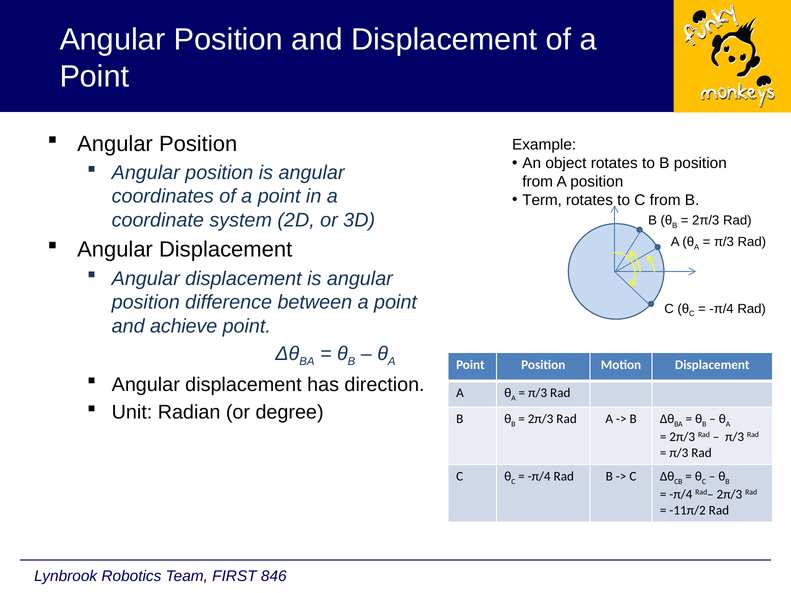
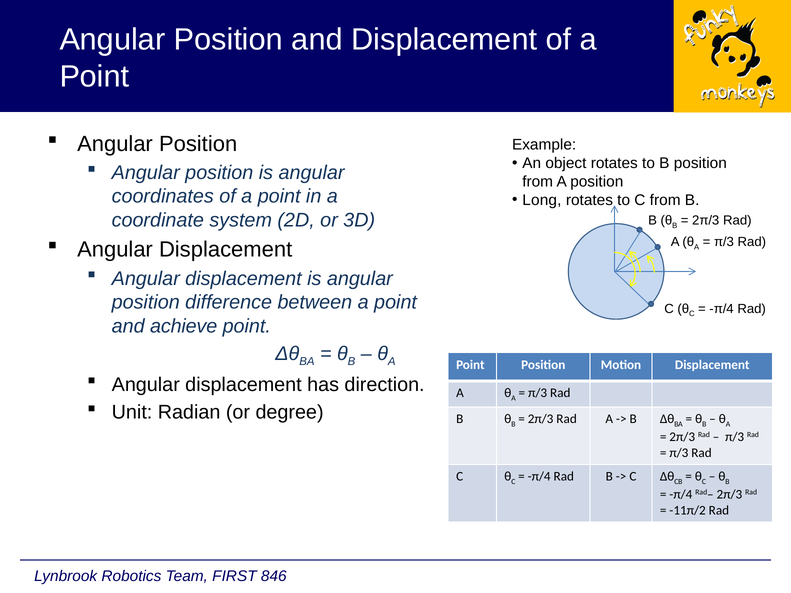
Term: Term -> Long
